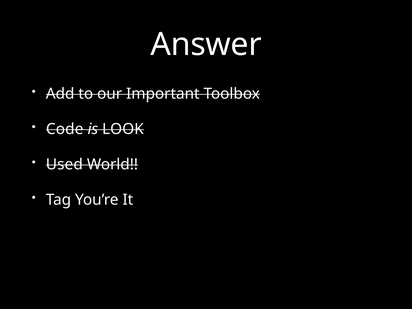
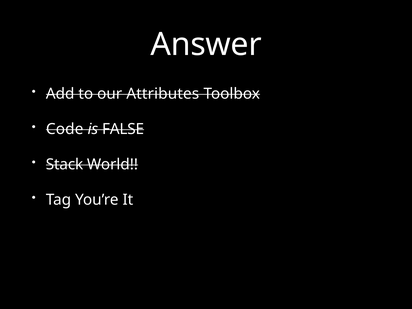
Important: Important -> Attributes
LOOK: LOOK -> FALSE
Used: Used -> Stack
